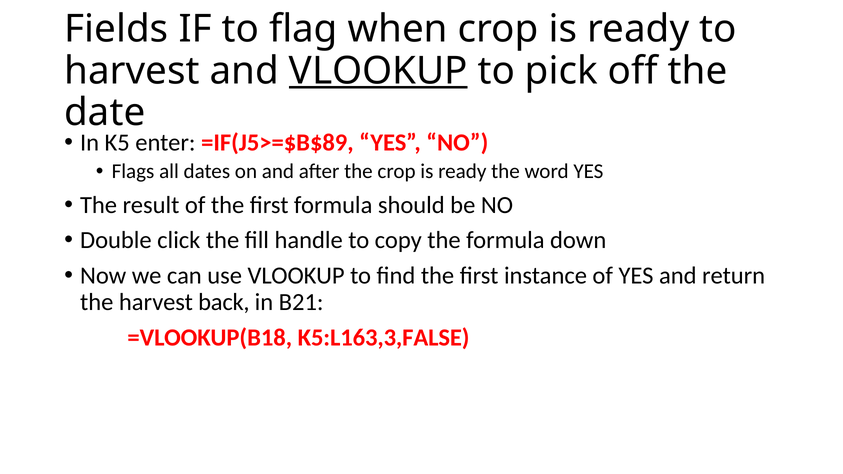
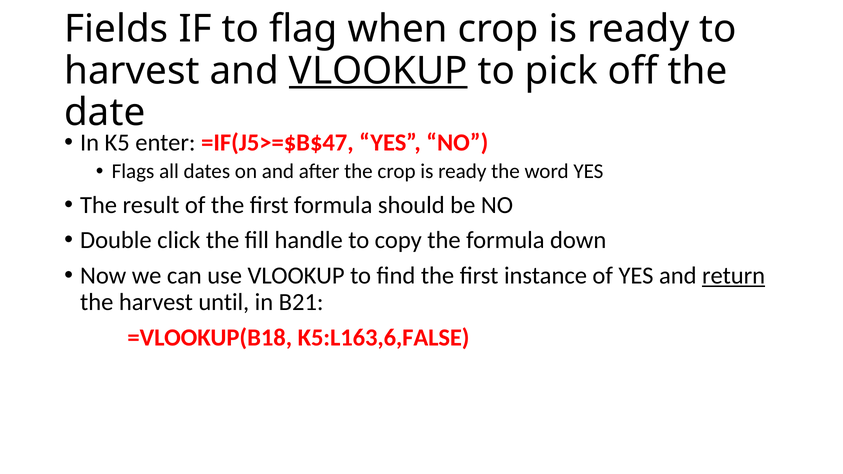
=IF(J5>=$B$89: =IF(J5>=$B$89 -> =IF(J5>=$B$47
return underline: none -> present
back: back -> until
K5:L163,3,FALSE: K5:L163,3,FALSE -> K5:L163,6,FALSE
